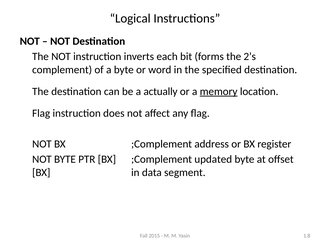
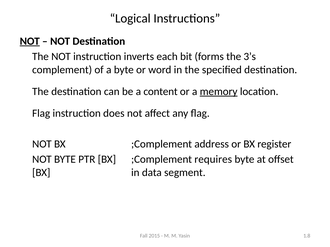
NOT at (30, 41) underline: none -> present
2’s: 2’s -> 3’s
actually: actually -> content
updated: updated -> requires
